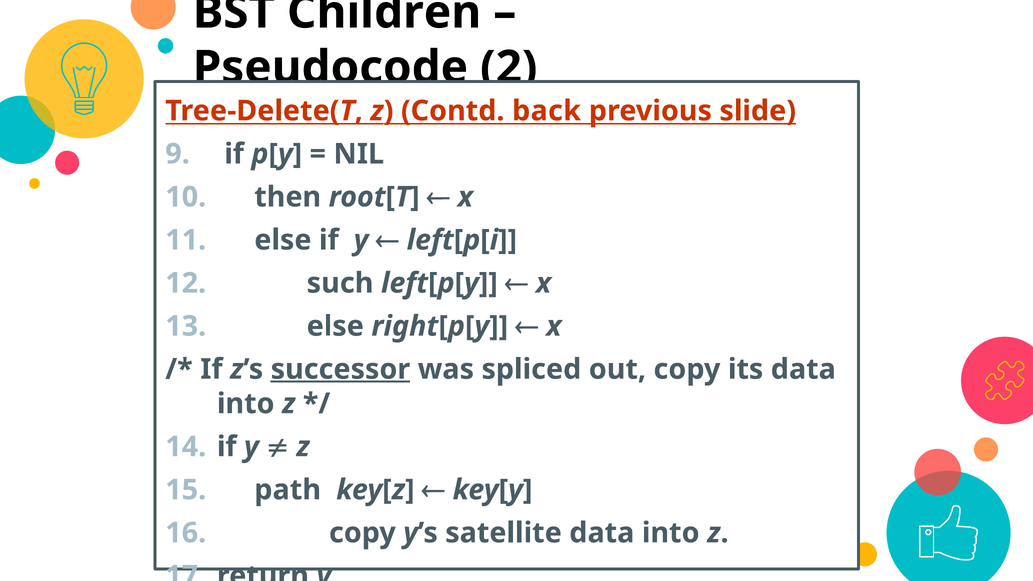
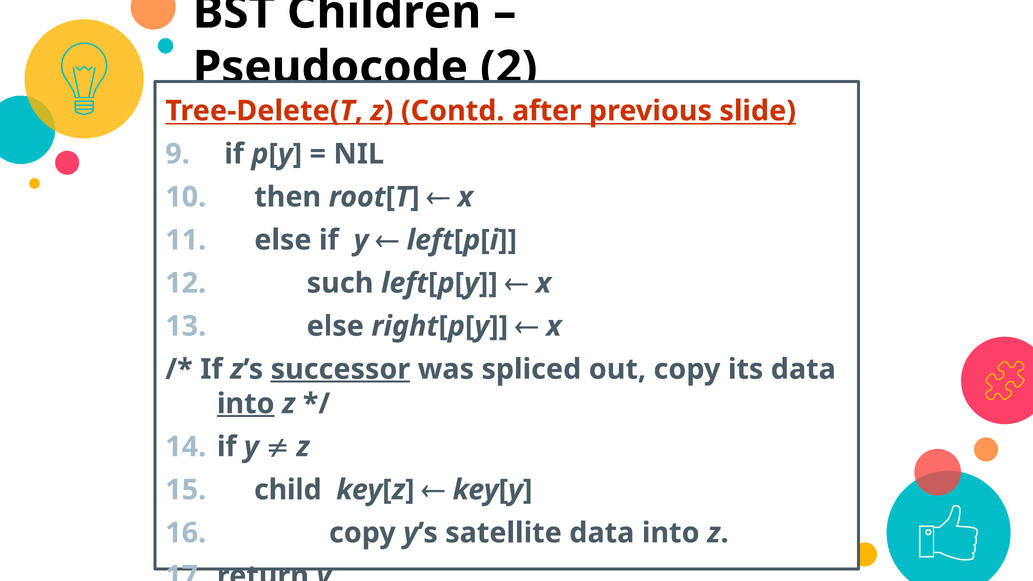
back: back -> after
into at (246, 404) underline: none -> present
path: path -> child
